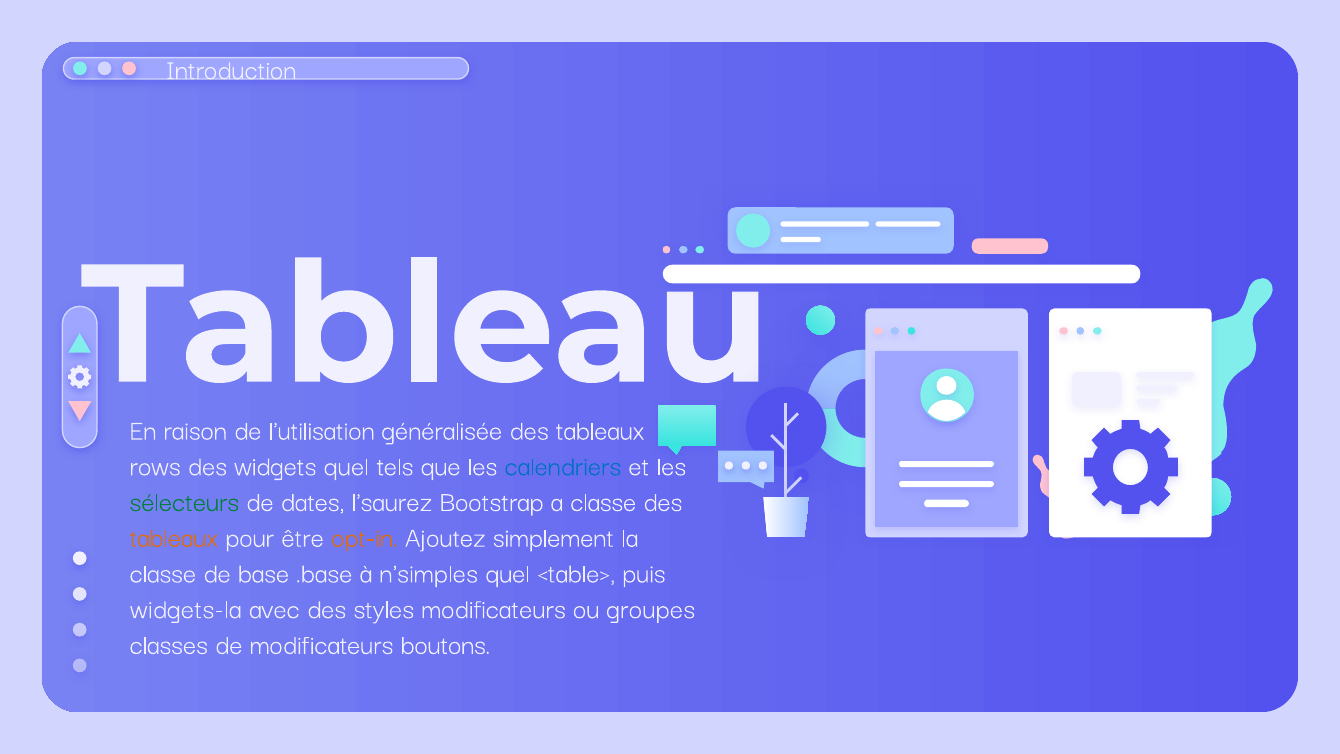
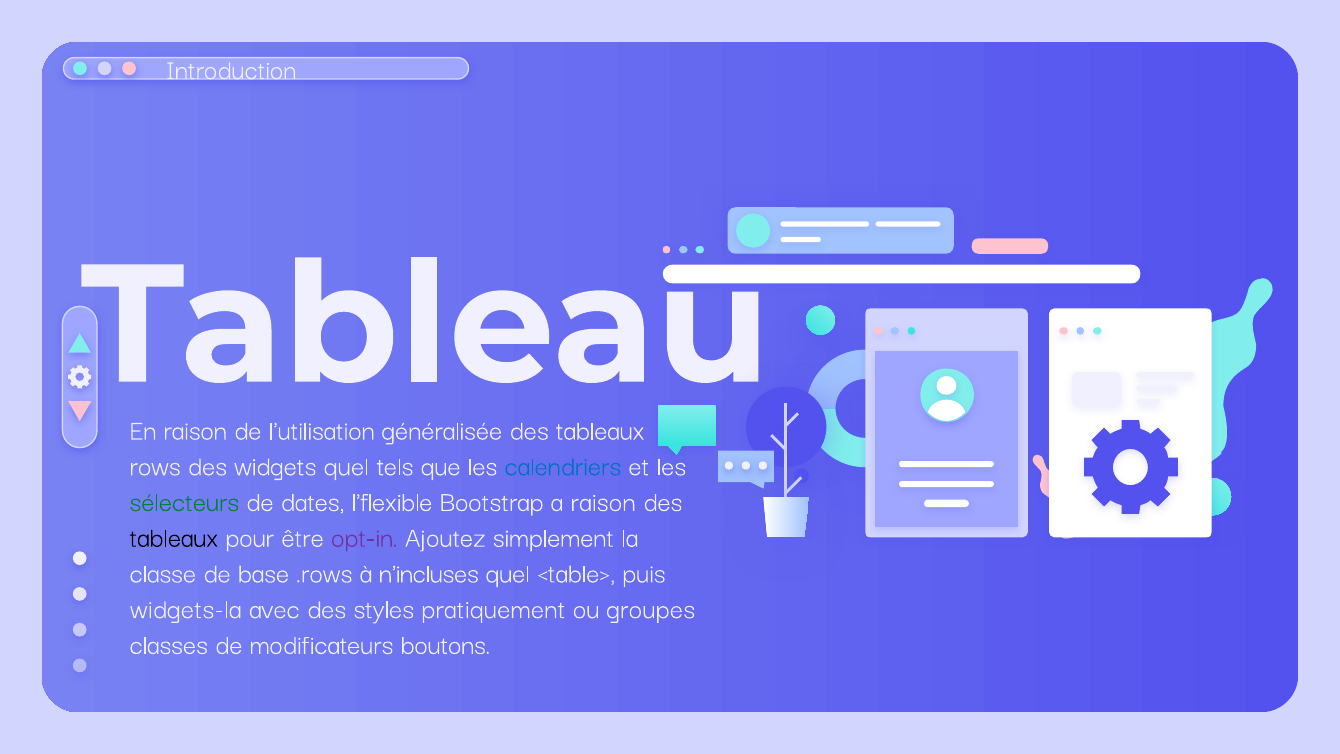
l'saurez: l'saurez -> l'flexible
a classe: classe -> raison
tableaux at (174, 537) colour: orange -> black
opt-in colour: orange -> purple
.base: .base -> .rows
n'simples: n'simples -> n'incluses
styles modificateurs: modificateurs -> pratiquement
